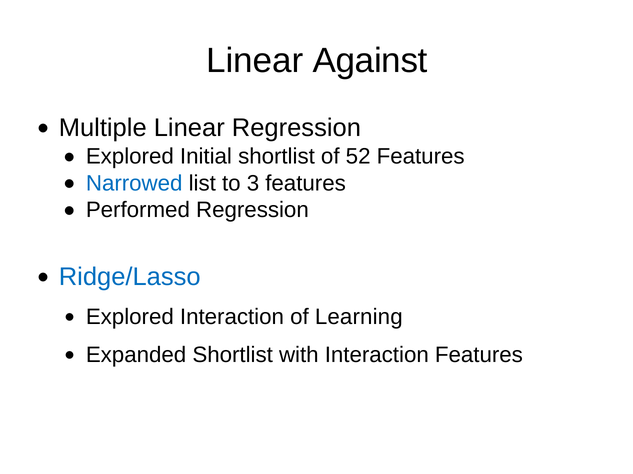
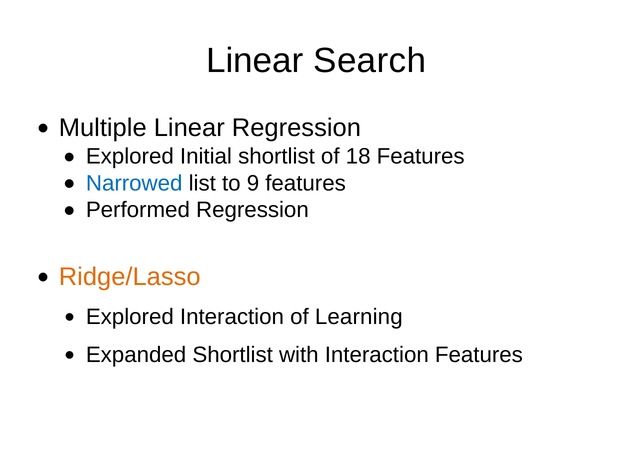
Against: Against -> Search
52: 52 -> 18
3: 3 -> 9
Ridge/Lasso colour: blue -> orange
